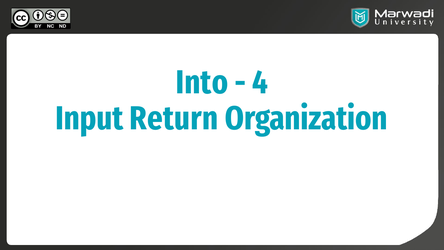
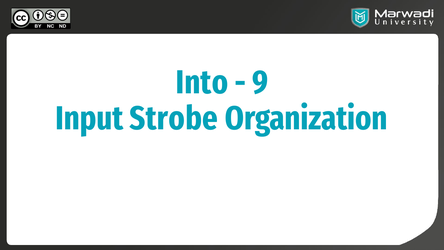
4: 4 -> 9
Return: Return -> Strobe
